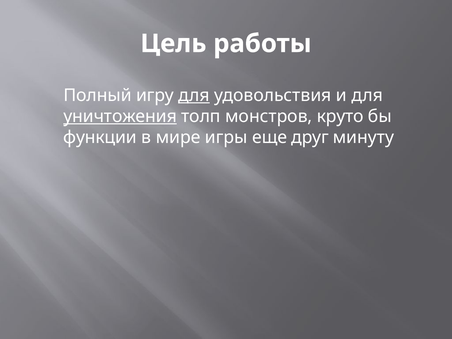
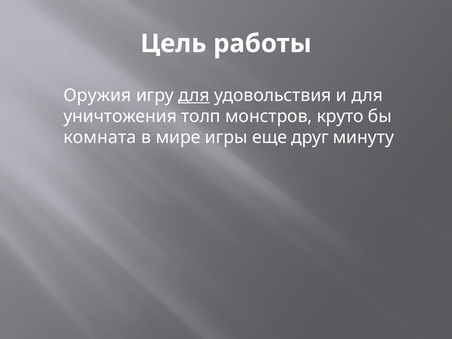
Полный: Полный -> Оружия
уничтожения underline: present -> none
функции: функции -> комната
